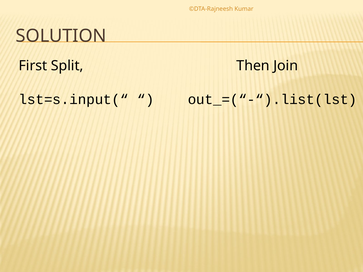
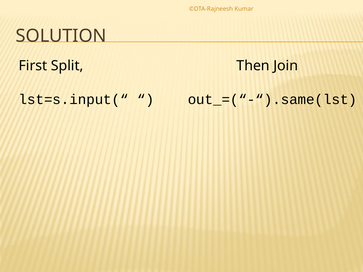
out_=(“-“).list(lst: out_=(“-“).list(lst -> out_=(“-“).same(lst
